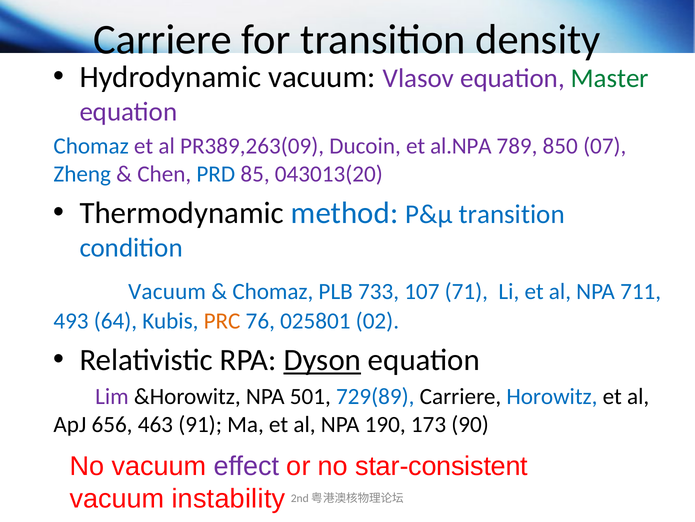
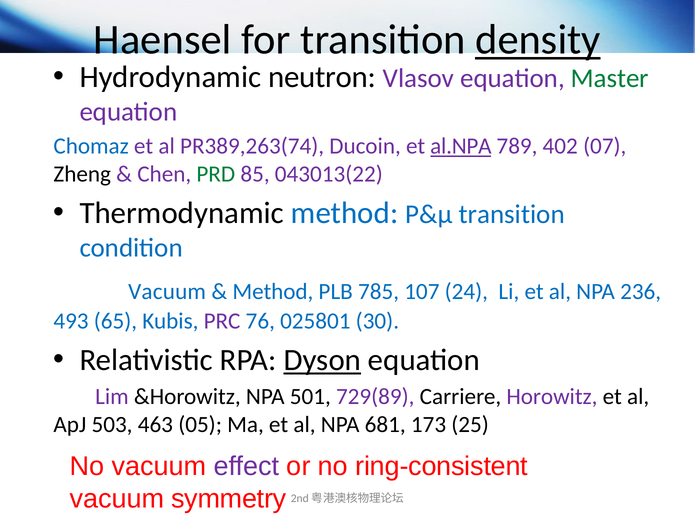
Carriere at (163, 40): Carriere -> Haensel
density underline: none -> present
Hydrodynamic vacuum: vacuum -> neutron
PR389,263(09: PR389,263(09 -> PR389,263(74
al.NPA underline: none -> present
850: 850 -> 402
Zheng colour: blue -> black
PRD colour: blue -> green
043013(20: 043013(20 -> 043013(22
Chomaz at (273, 291): Chomaz -> Method
733: 733 -> 785
71: 71 -> 24
711: 711 -> 236
64: 64 -> 65
PRC colour: orange -> purple
02: 02 -> 30
729(89 colour: blue -> purple
Horowitz colour: blue -> purple
656: 656 -> 503
91: 91 -> 05
190: 190 -> 681
90: 90 -> 25
star-consistent: star-consistent -> ring-consistent
instability: instability -> symmetry
